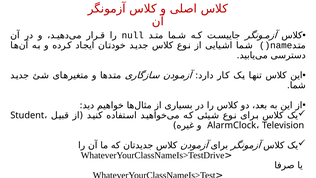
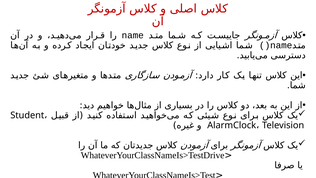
null at (133, 35): null -> name
